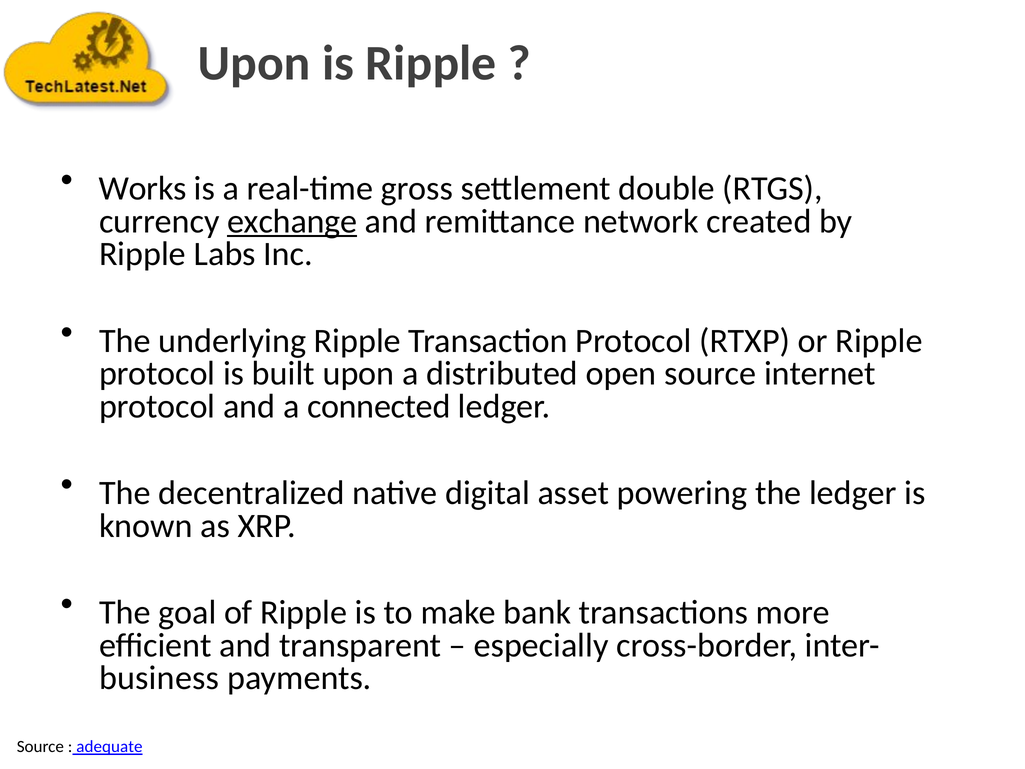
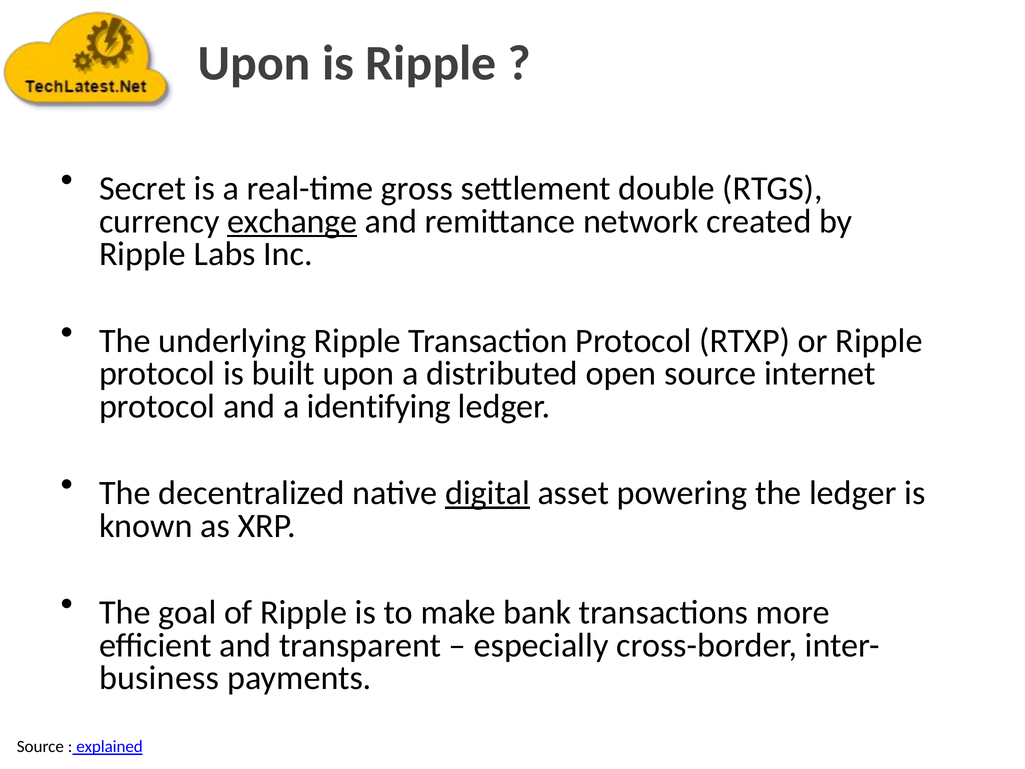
Works: Works -> Secret
connected: connected -> identifying
digital underline: none -> present
adequate: adequate -> explained
